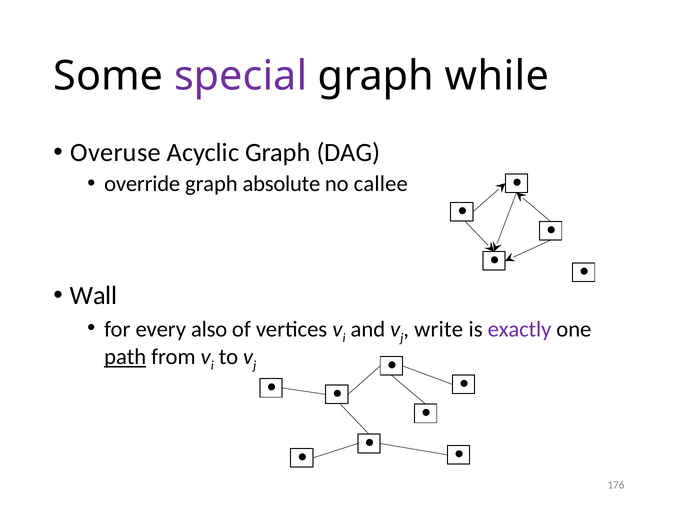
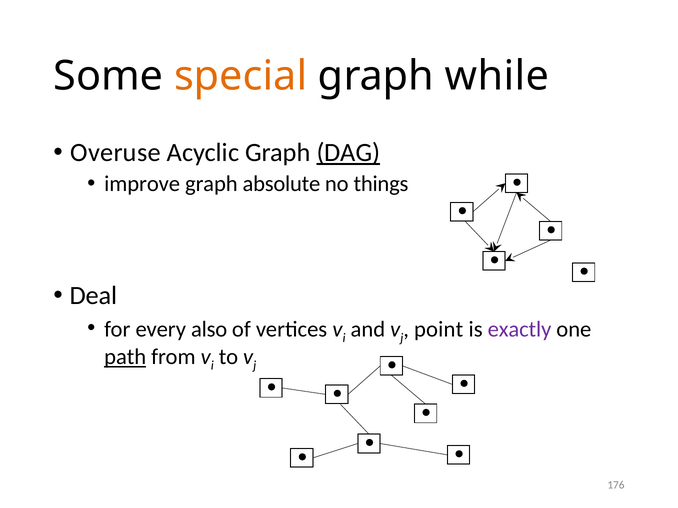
special colour: purple -> orange
DAG underline: none -> present
override: override -> improve
callee: callee -> things
Wall: Wall -> Deal
write: write -> point
